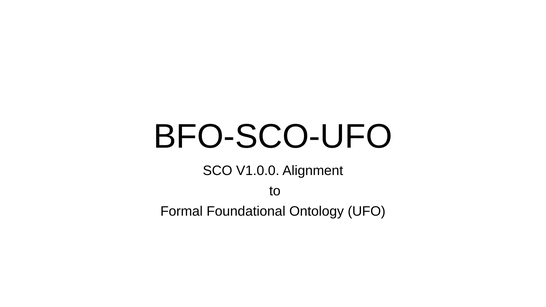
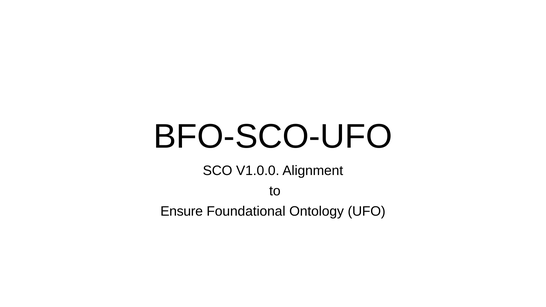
Formal: Formal -> Ensure
